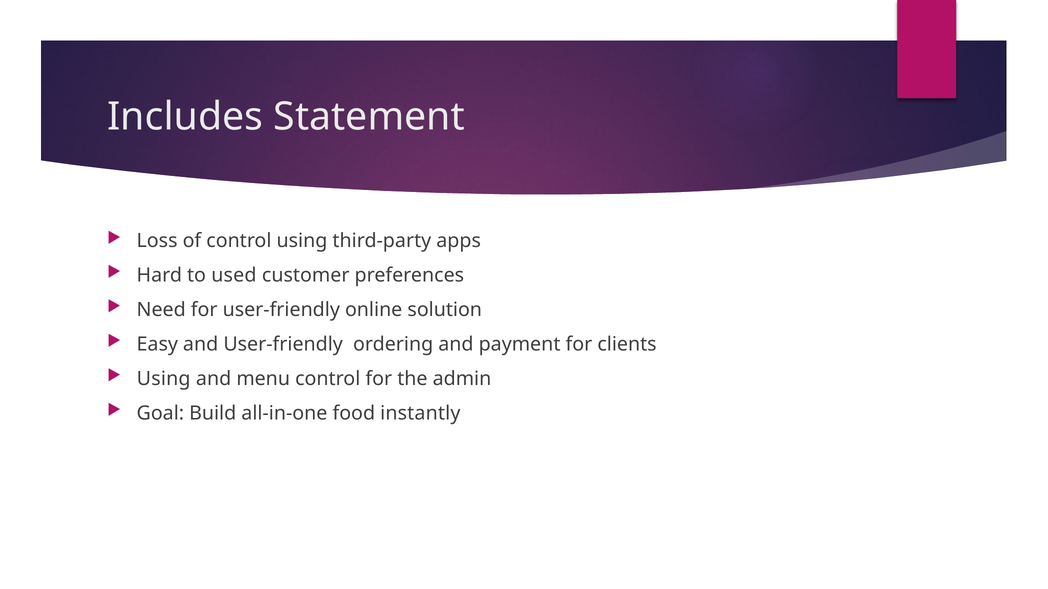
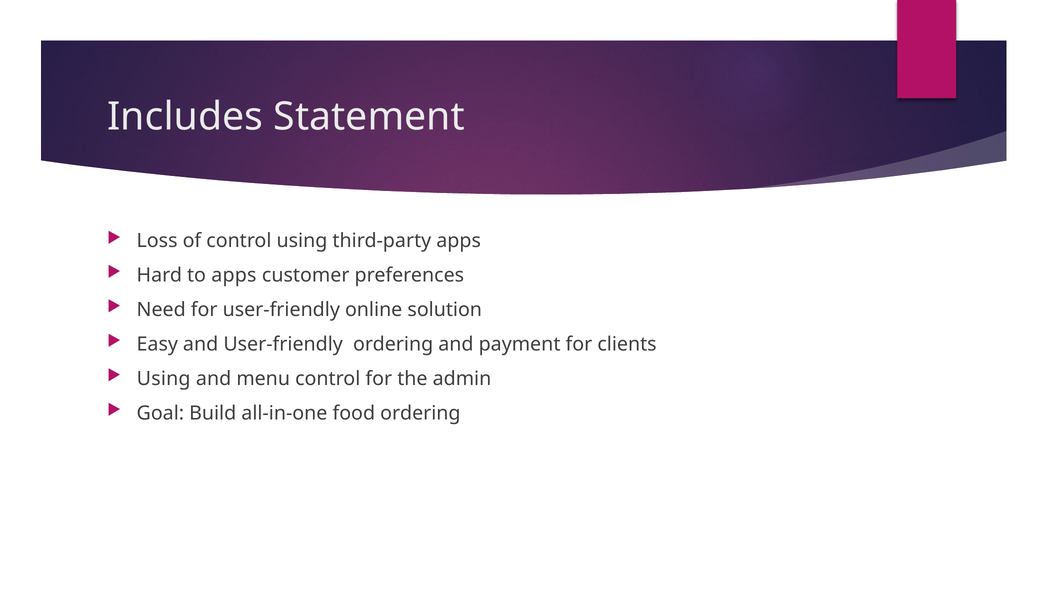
to used: used -> apps
food instantly: instantly -> ordering
